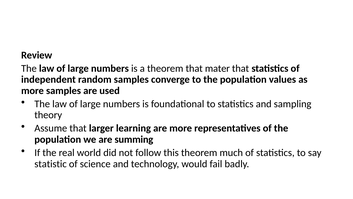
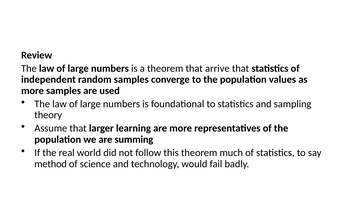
mater: mater -> arrive
statistic: statistic -> method
